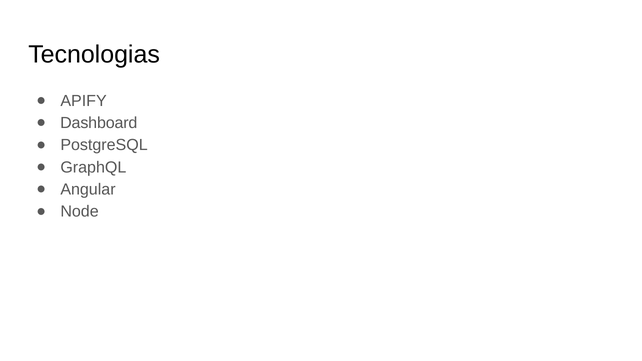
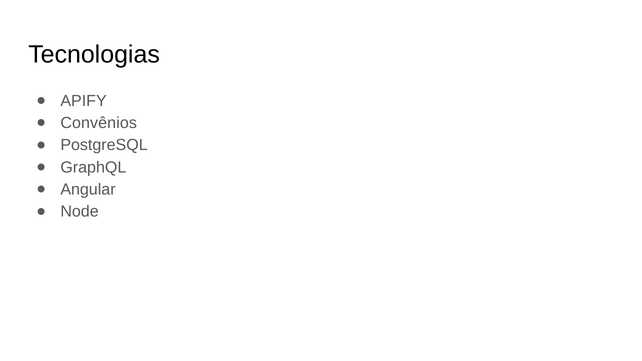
Dashboard: Dashboard -> Convênios
